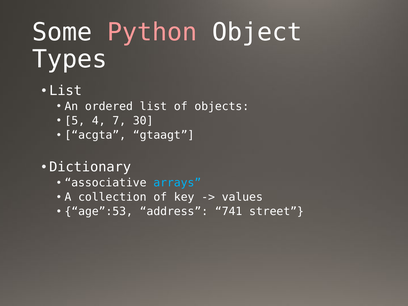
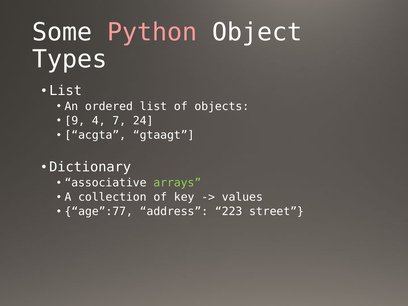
5: 5 -> 9
30: 30 -> 24
arrays colour: light blue -> light green
age”:53: age”:53 -> age”:77
741: 741 -> 223
